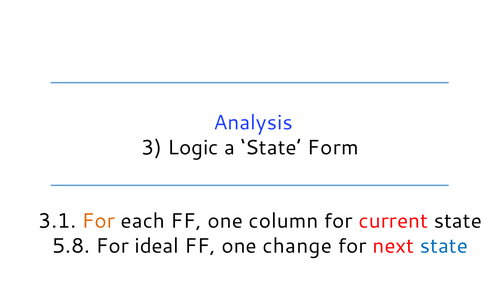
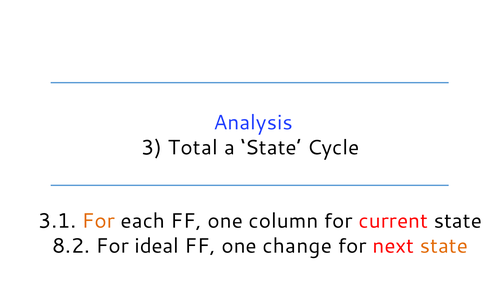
Logic: Logic -> Total
Form: Form -> Cycle
5.8: 5.8 -> 8.2
state at (444, 246) colour: blue -> orange
